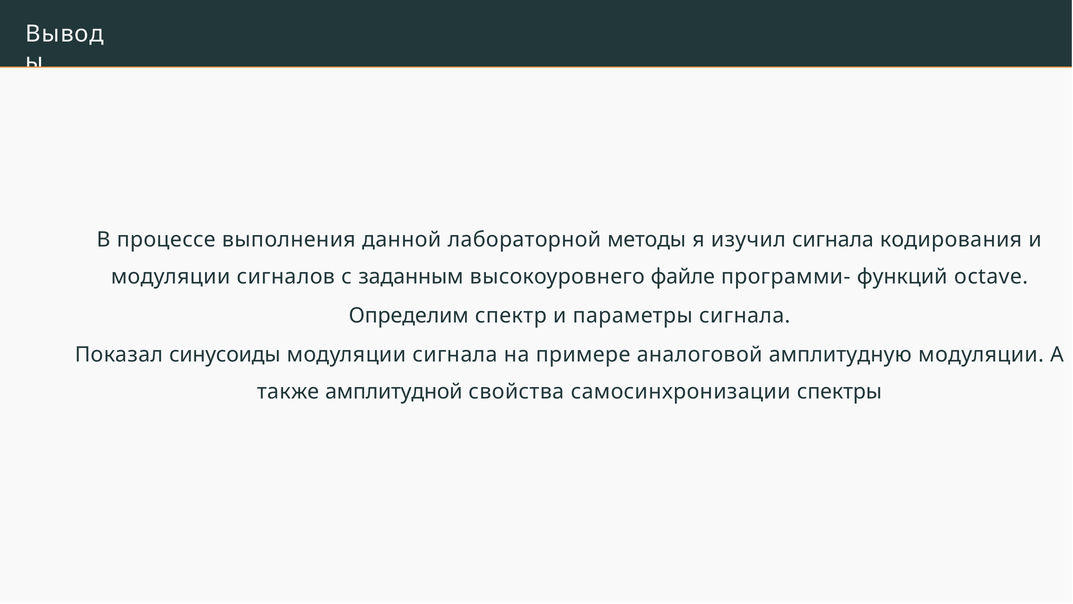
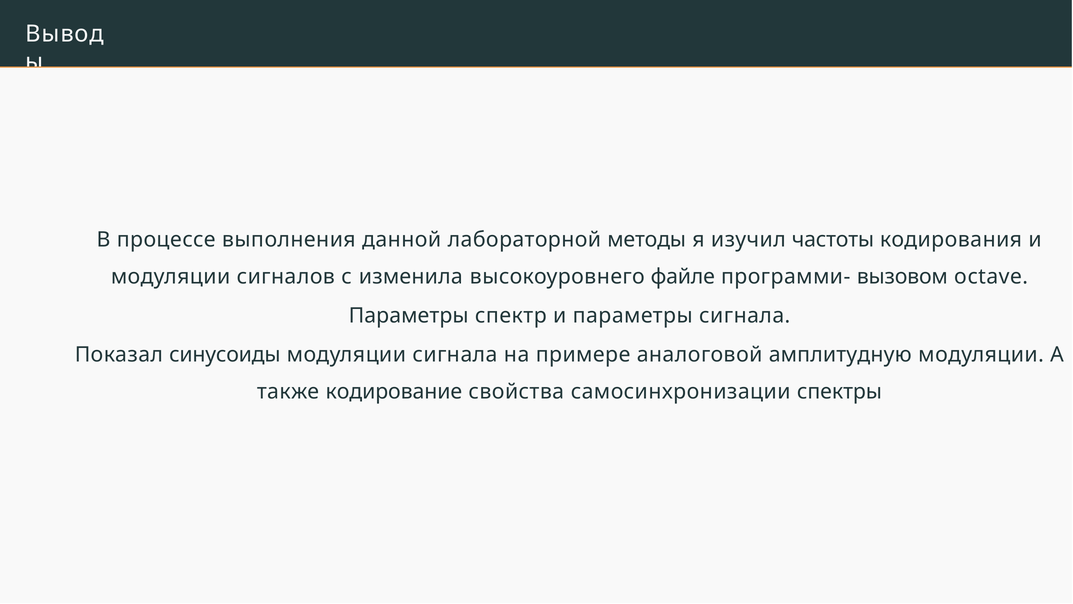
изучил сигнала: сигнала -> частоты
заданным: заданным -> изменила
функций: функций -> вызовом
Определим at (409, 316): Определим -> Параметры
амплитудной: амплитудной -> кодирование
